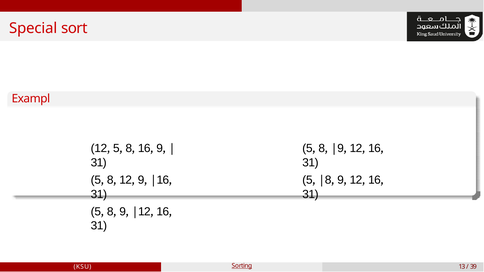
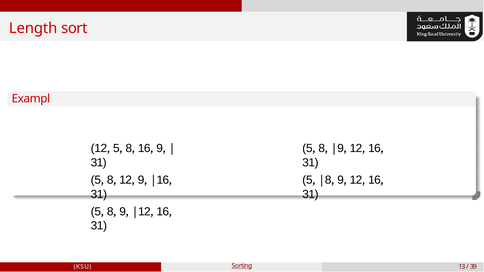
Special: Special -> Length
